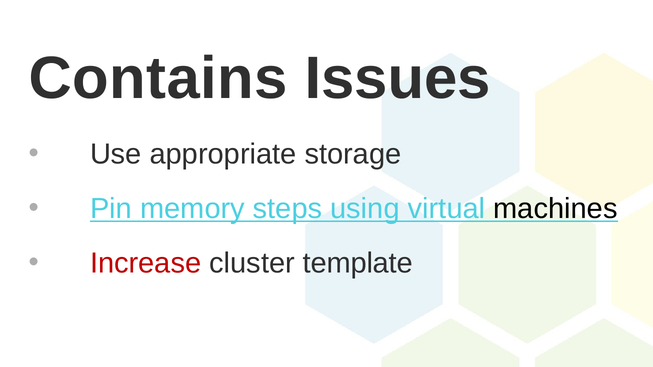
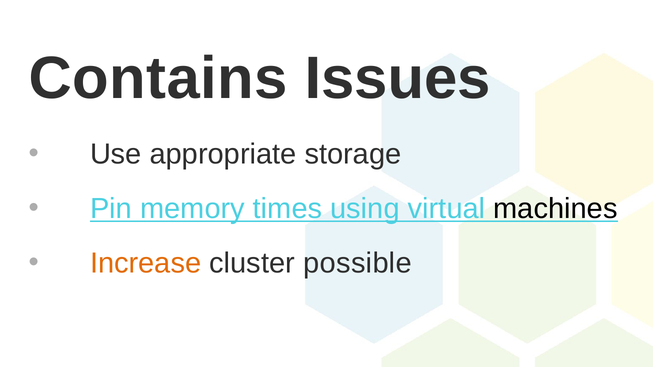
steps: steps -> times
Increase colour: red -> orange
template: template -> possible
